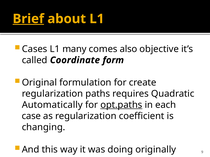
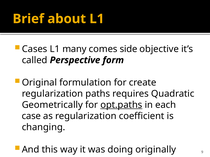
Brief underline: present -> none
also: also -> side
Coordinate: Coordinate -> Perspective
Automatically: Automatically -> Geometrically
